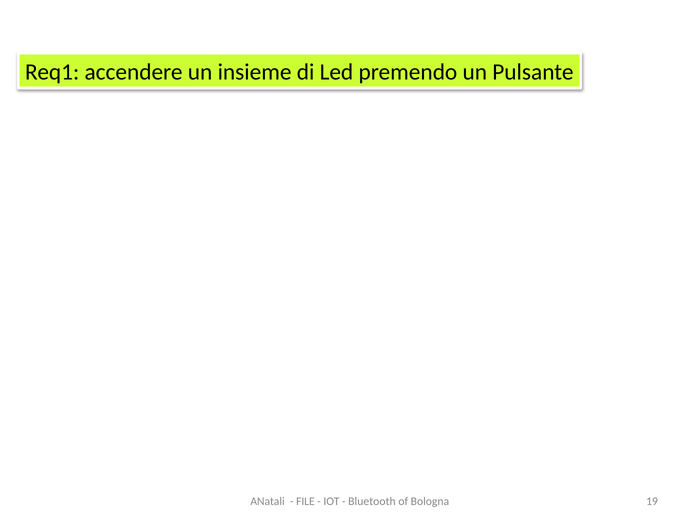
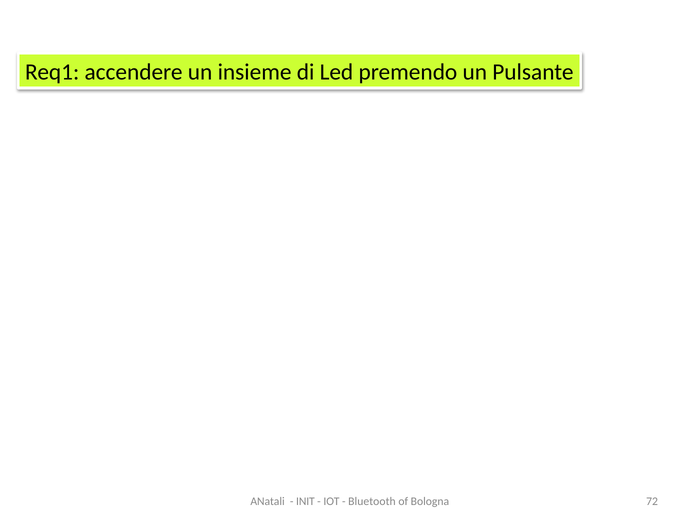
FILE: FILE -> INIT
19: 19 -> 72
